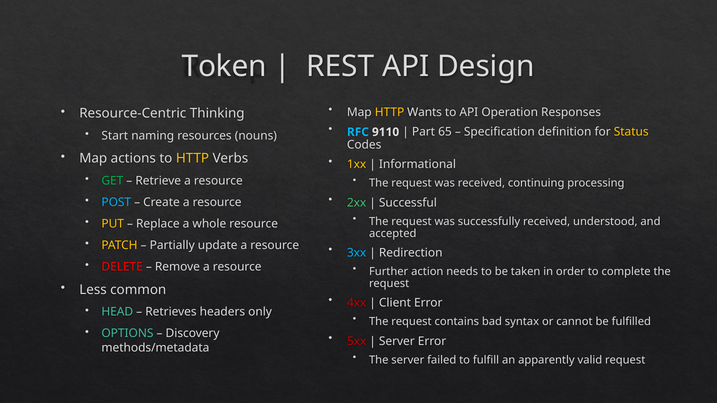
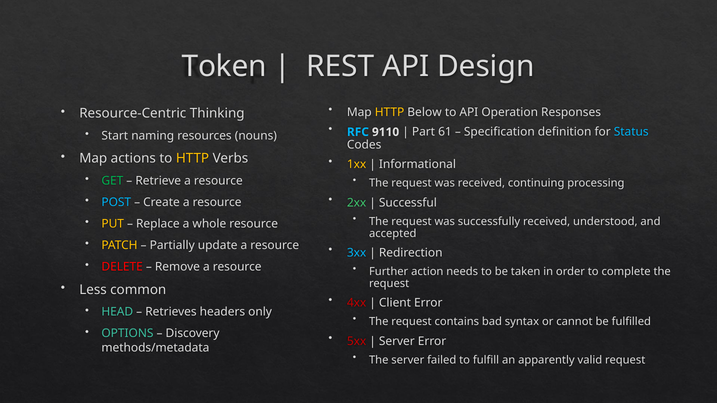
Wants: Wants -> Below
65: 65 -> 61
Status colour: yellow -> light blue
